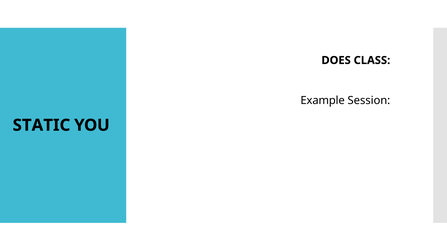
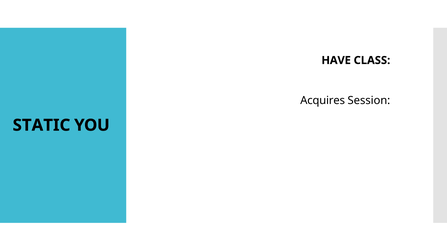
DOES: DOES -> HAVE
Example: Example -> Acquires
